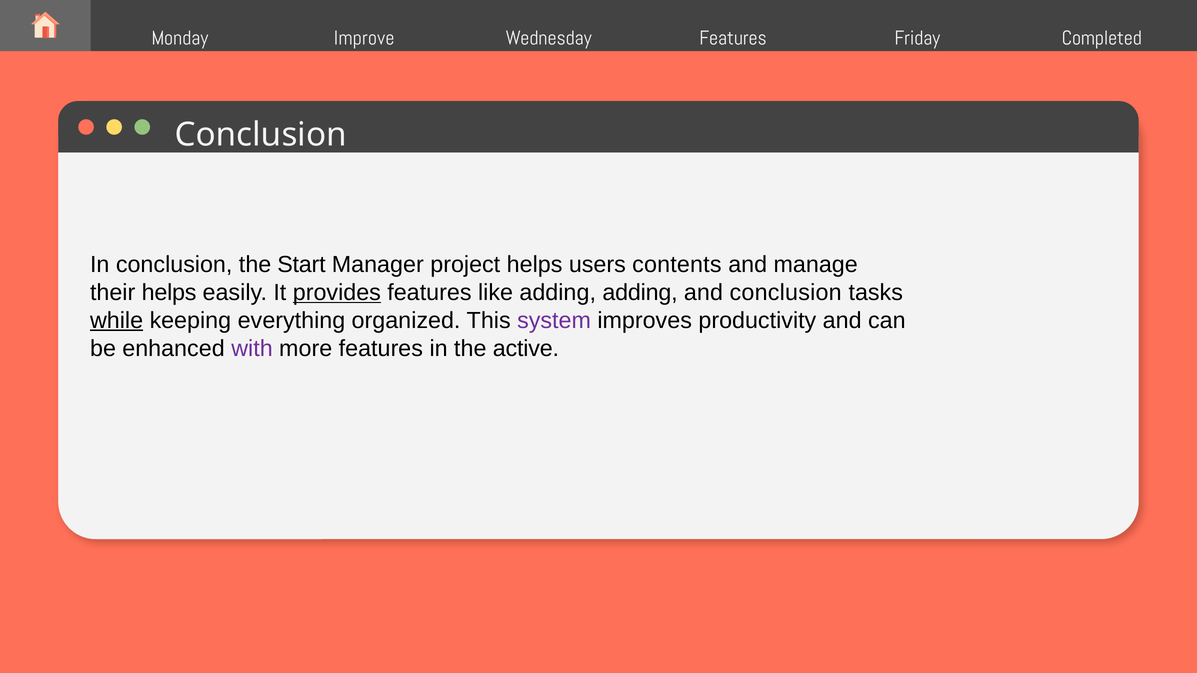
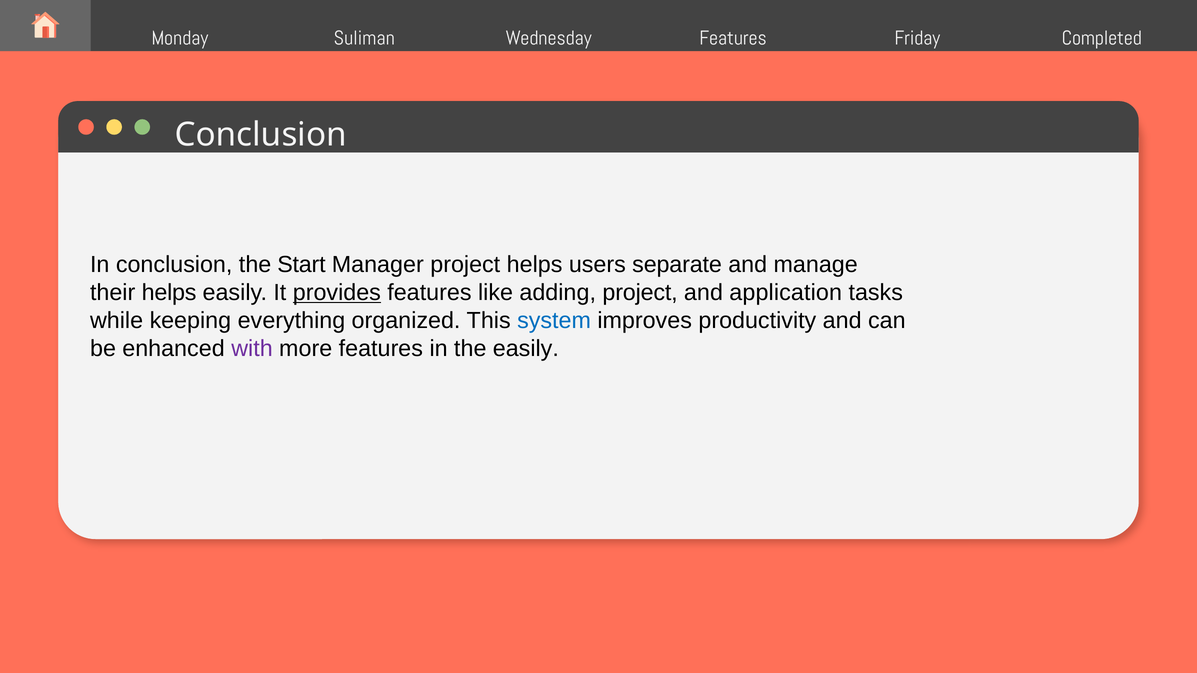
Improve: Improve -> Suliman
contents: contents -> separate
adding adding: adding -> project
and conclusion: conclusion -> application
while underline: present -> none
system colour: purple -> blue
the active: active -> easily
